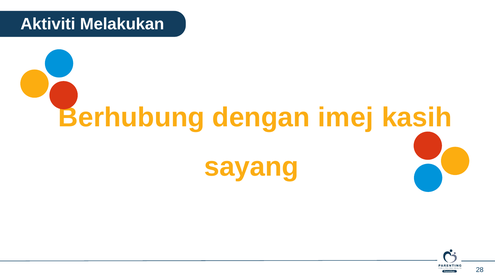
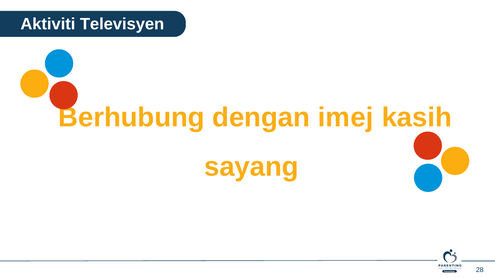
Melakukan: Melakukan -> Televisyen
